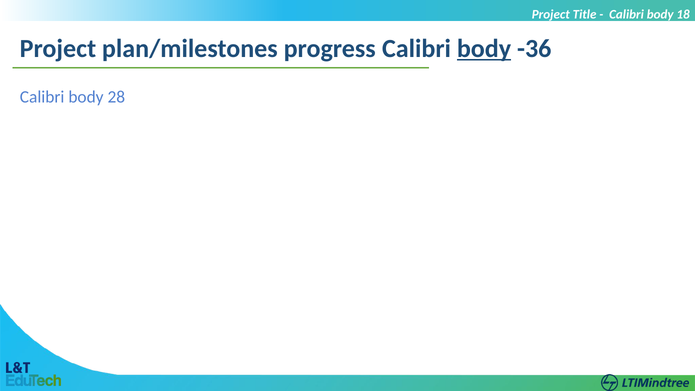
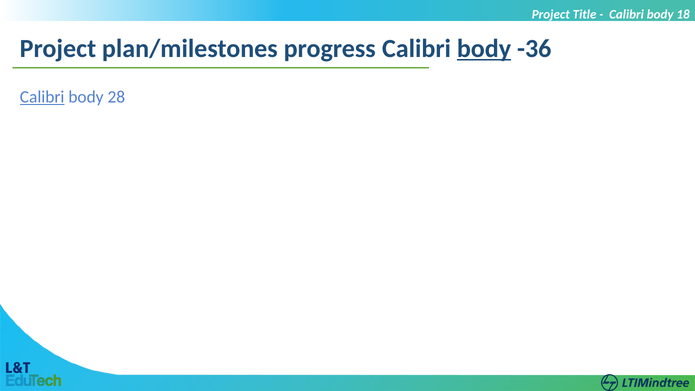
Calibri at (42, 97) underline: none -> present
